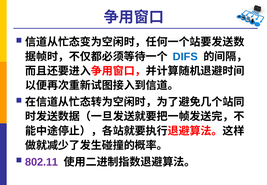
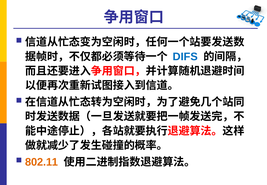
802.11 colour: purple -> orange
